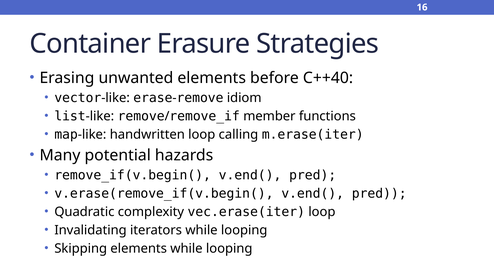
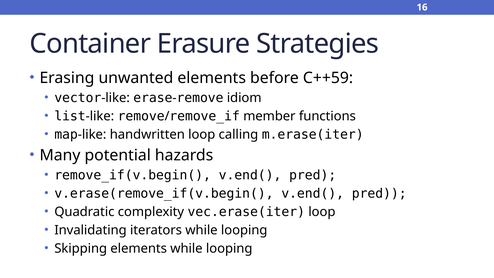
C++40: C++40 -> C++59
